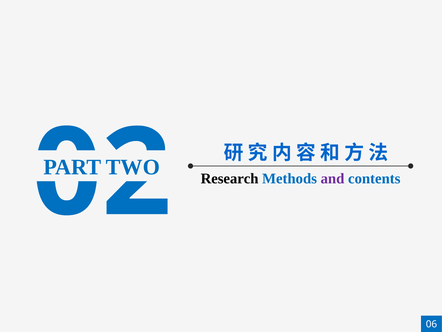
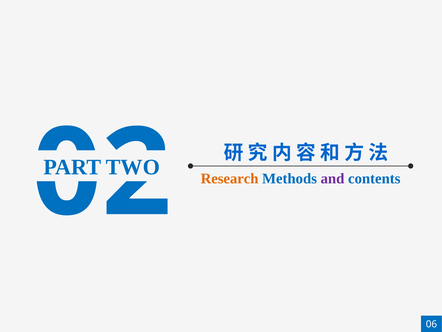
Research colour: black -> orange
